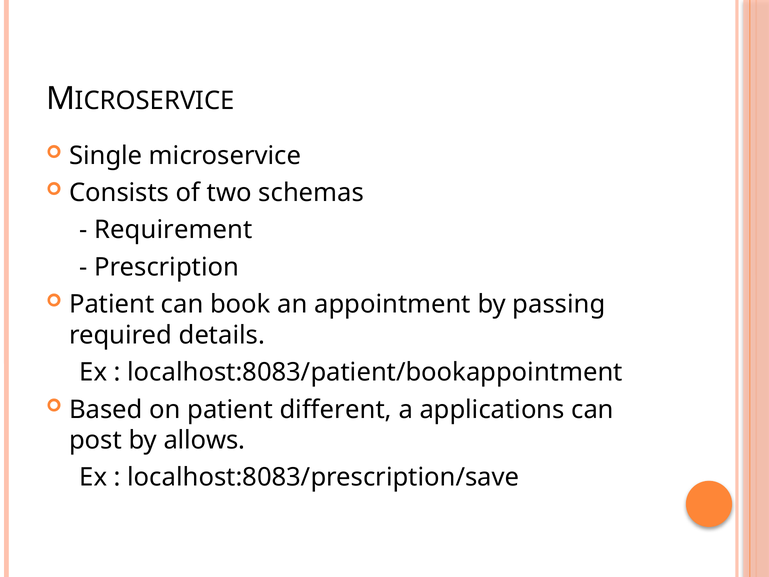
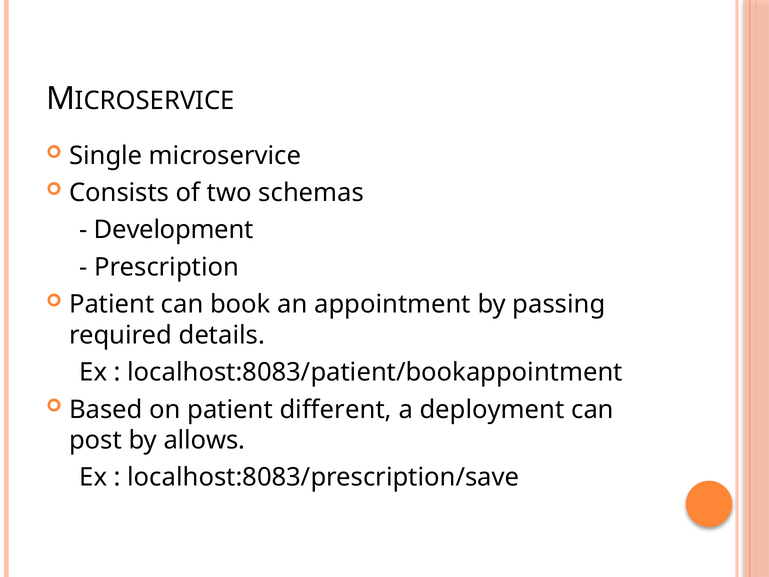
Requirement: Requirement -> Development
applications: applications -> deployment
